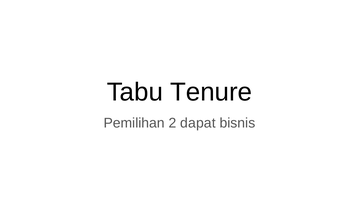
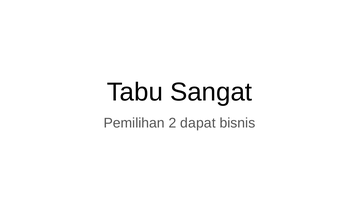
Tenure: Tenure -> Sangat
